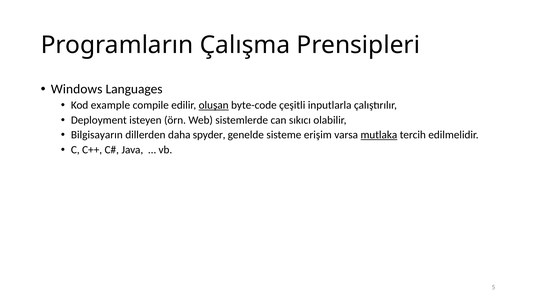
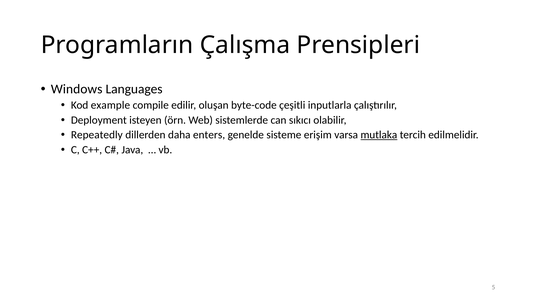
oluşan underline: present -> none
Bilgisayarın: Bilgisayarın -> Repeatedly
spyder: spyder -> enters
